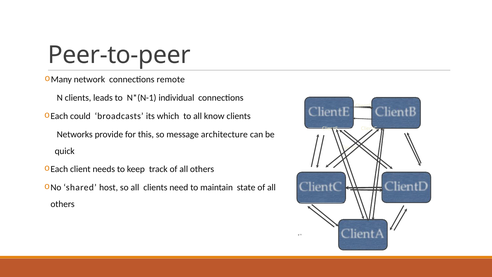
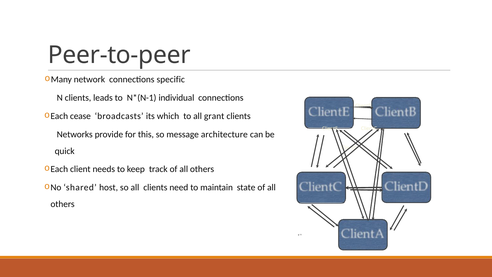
remote: remote -> specific
could: could -> cease
know: know -> grant
